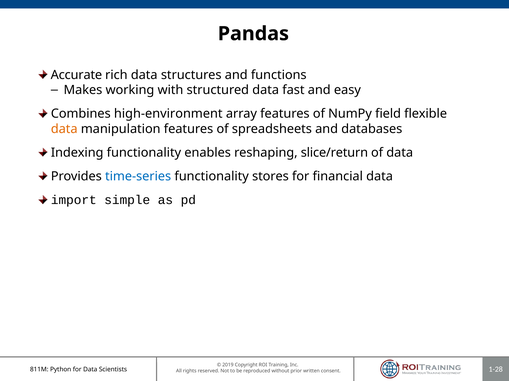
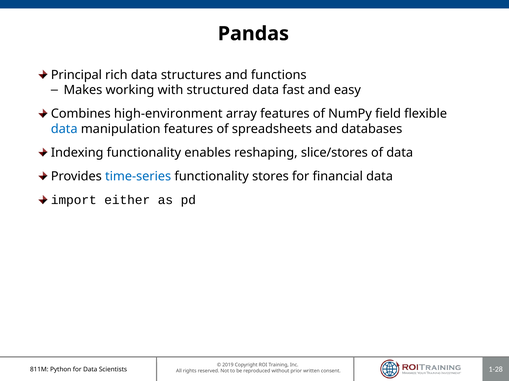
Accurate: Accurate -> Principal
data at (64, 129) colour: orange -> blue
slice/return: slice/return -> slice/stores
simple: simple -> either
